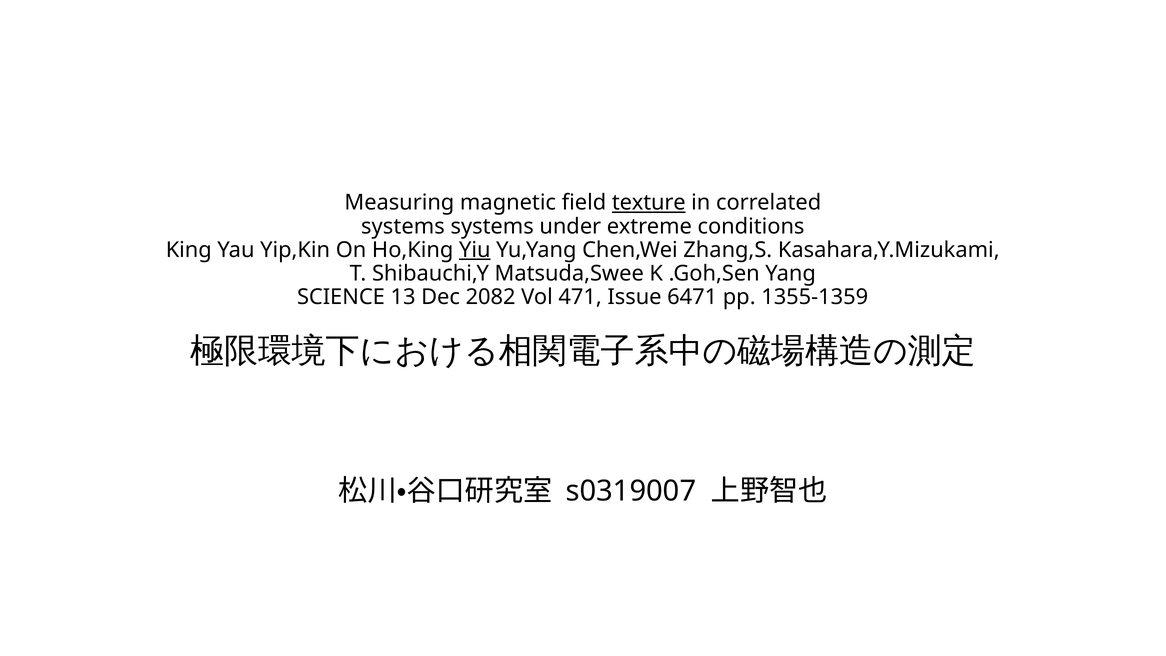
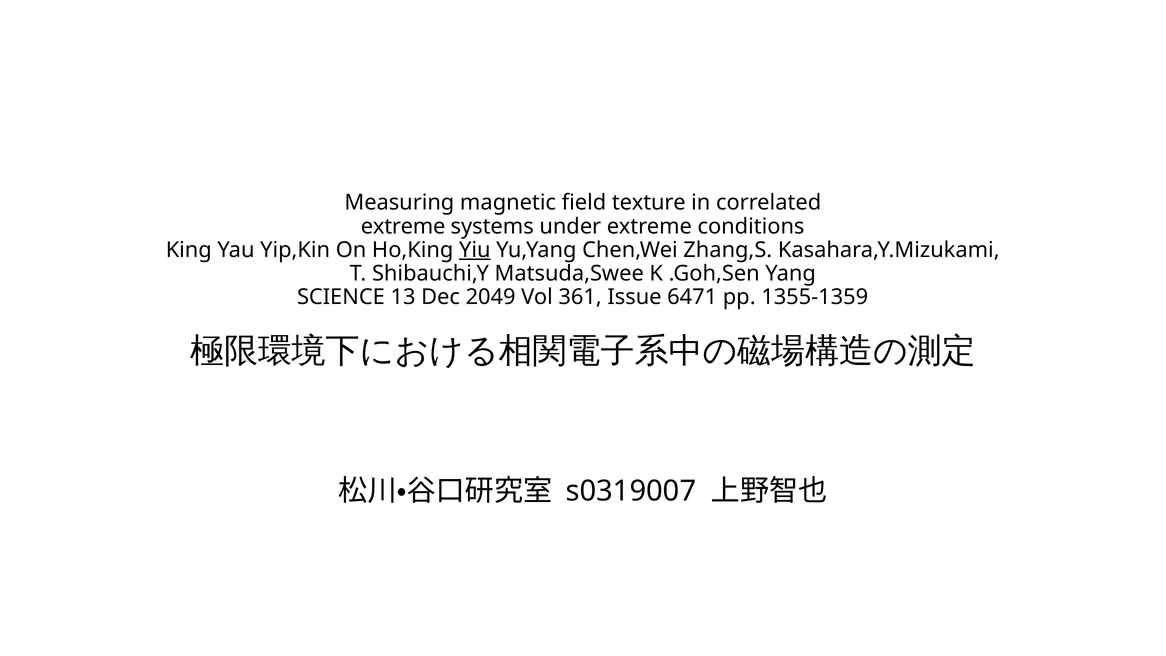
texture underline: present -> none
systems at (403, 226): systems -> extreme
2082: 2082 -> 2049
471: 471 -> 361
